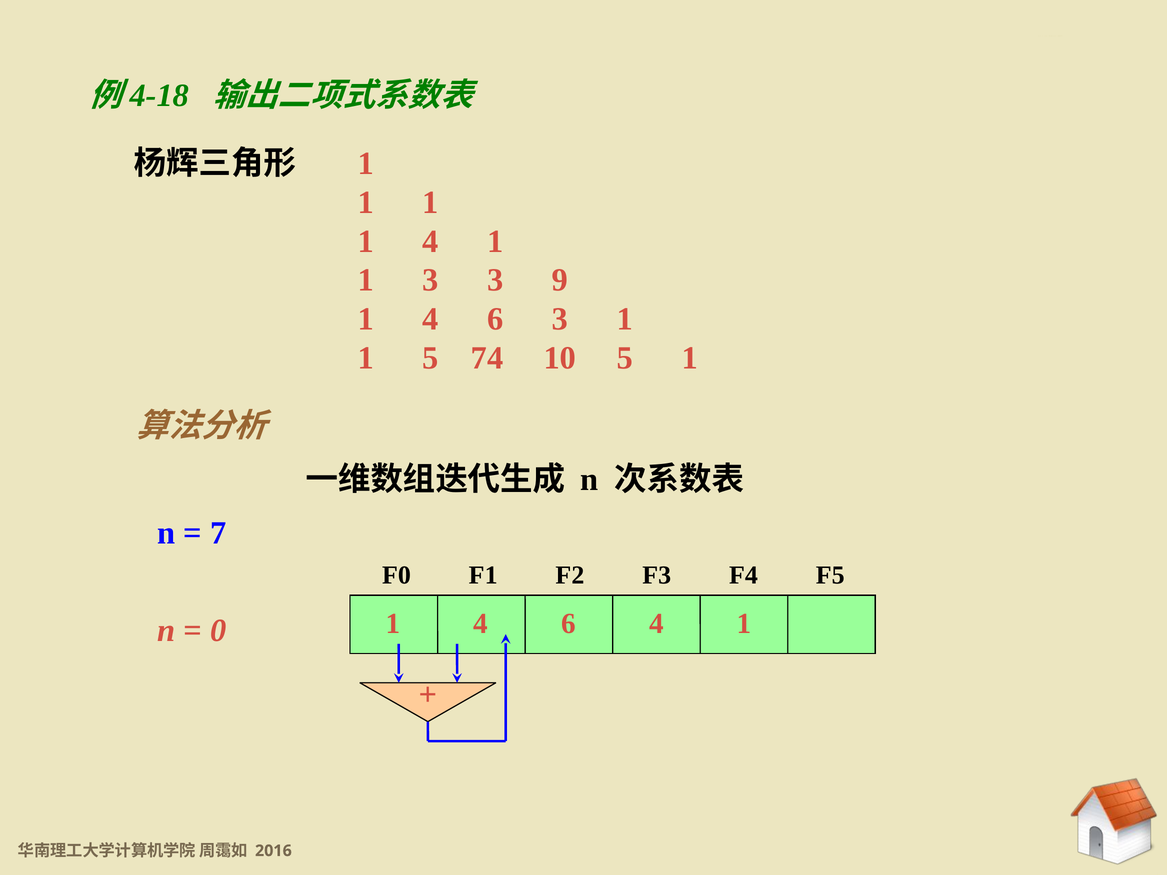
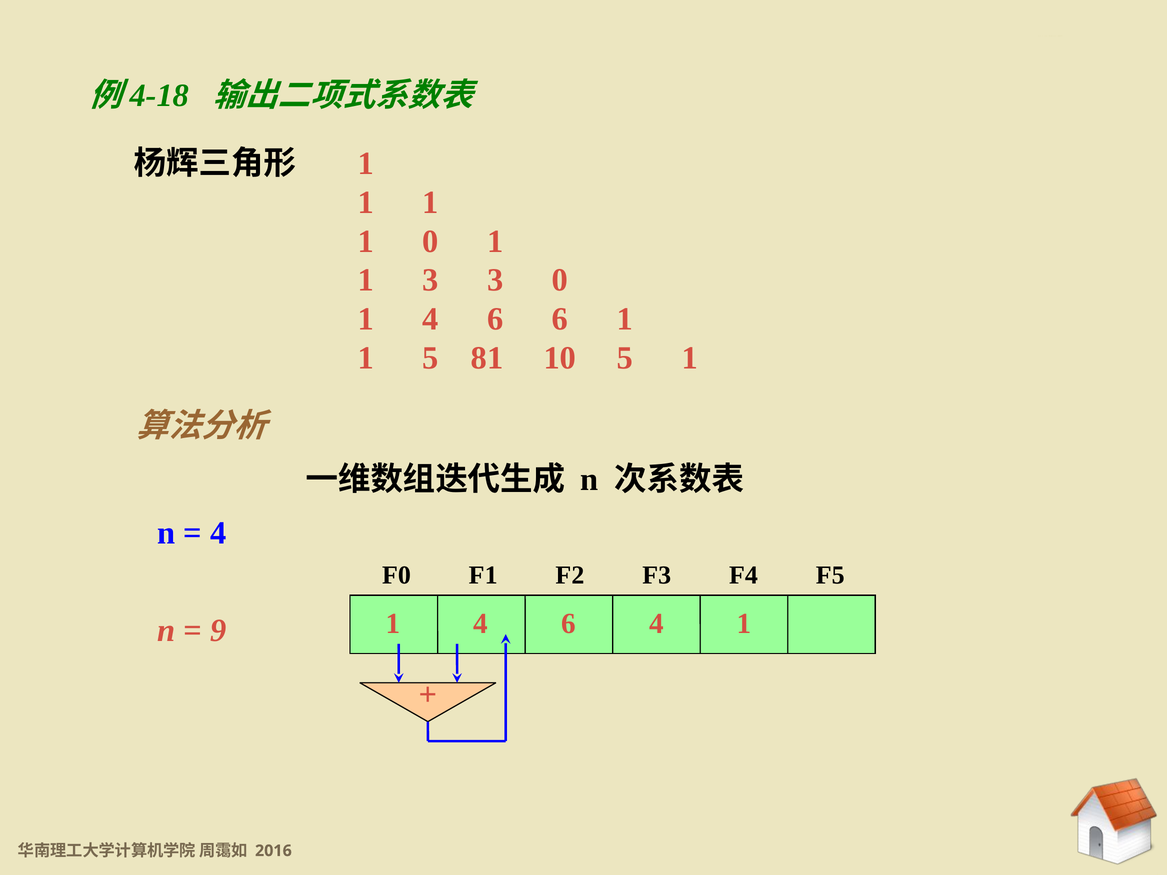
4 at (430, 241): 4 -> 0
3 9: 9 -> 0
6 3: 3 -> 6
74: 74 -> 81
7 at (218, 533): 7 -> 4
0: 0 -> 9
